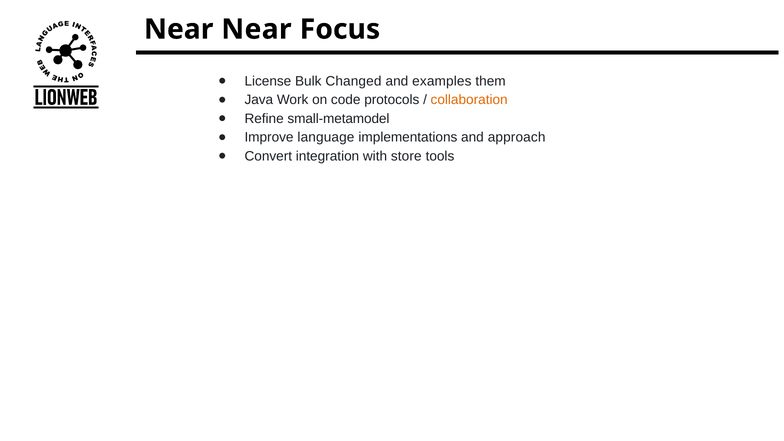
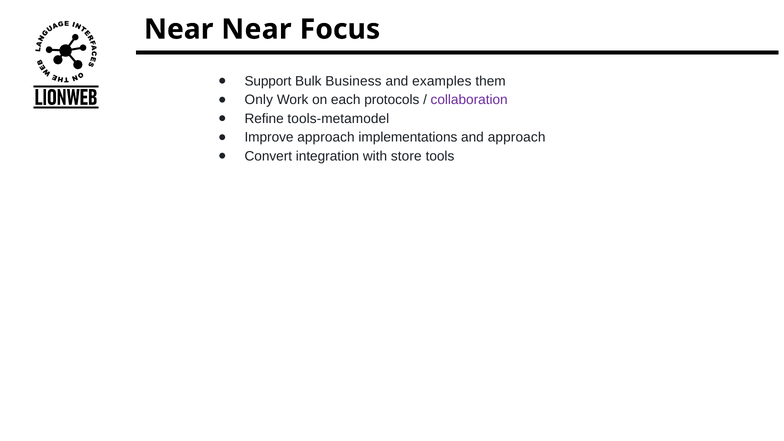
License: License -> Support
Changed: Changed -> Business
Java: Java -> Only
code: code -> each
collaboration colour: orange -> purple
small-metamodel: small-metamodel -> tools-metamodel
Improve language: language -> approach
